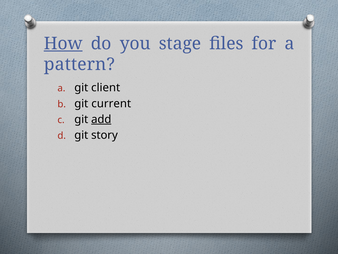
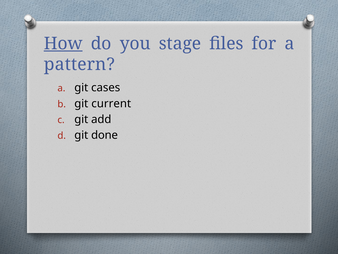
client: client -> cases
add underline: present -> none
story: story -> done
